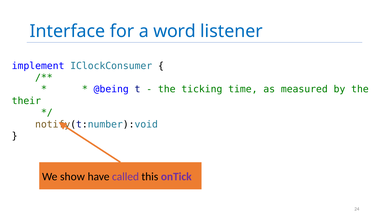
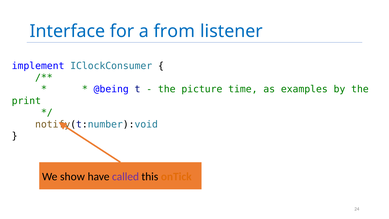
word: word -> from
ticking: ticking -> picture
measured: measured -> examples
their: their -> print
onTick colour: purple -> orange
